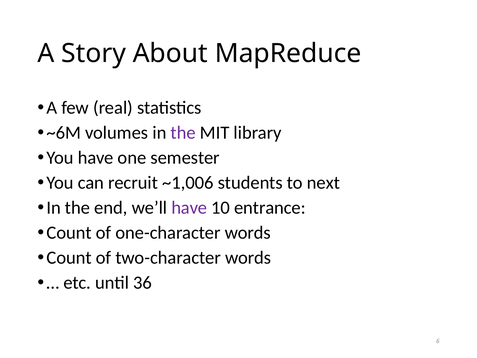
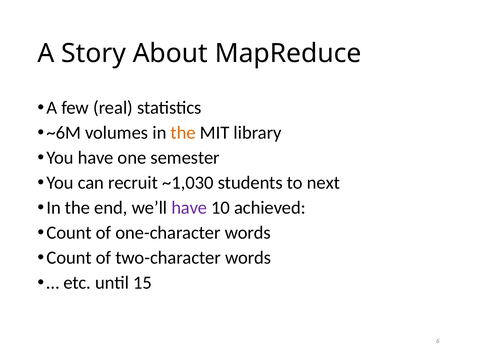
the at (183, 133) colour: purple -> orange
~1,006: ~1,006 -> ~1,030
entrance: entrance -> achieved
36: 36 -> 15
